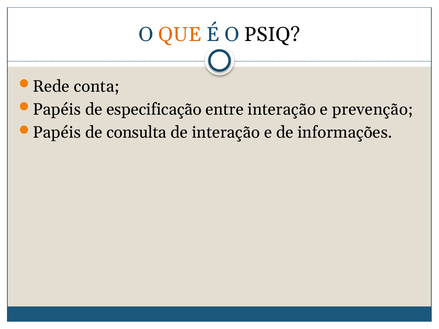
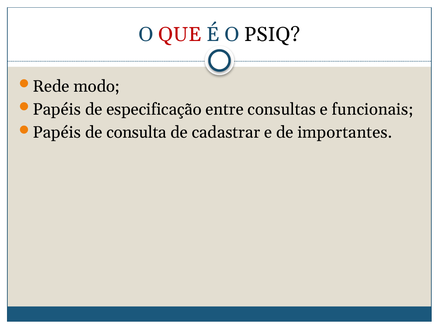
QUE colour: orange -> red
conta: conta -> modo
entre interação: interação -> consultas
prevenção: prevenção -> funcionais
de interação: interação -> cadastrar
informações: informações -> importantes
